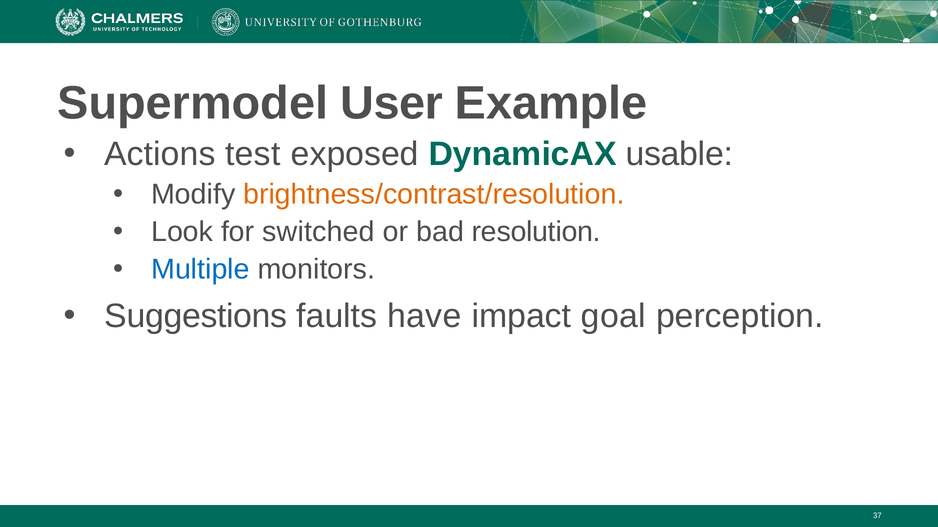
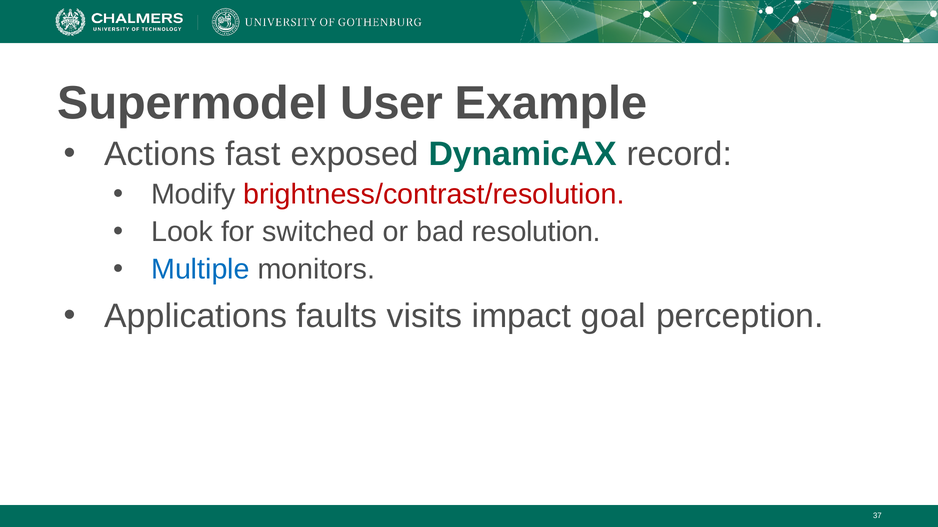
test: test -> fast
usable: usable -> record
brightness/contrast/resolution colour: orange -> red
Suggestions: Suggestions -> Applications
have: have -> visits
